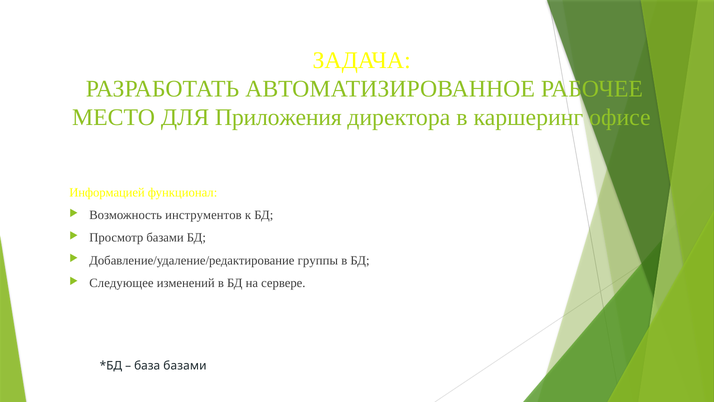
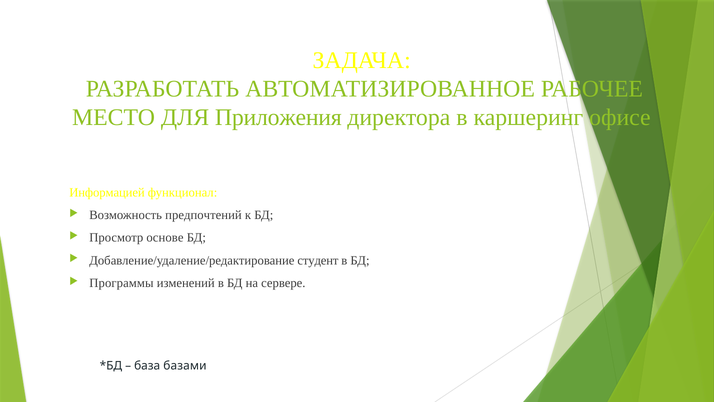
инструментов: инструментов -> предпочтений
Просмотр базами: базами -> основе
группы: группы -> студент
Следующее: Следующее -> Программы
